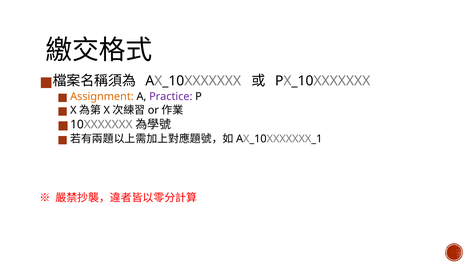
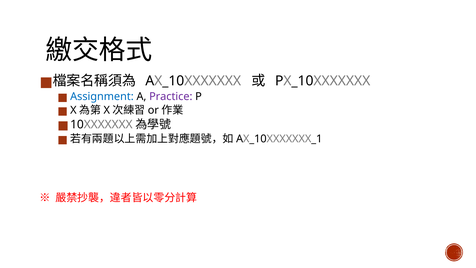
Assignment colour: orange -> blue
